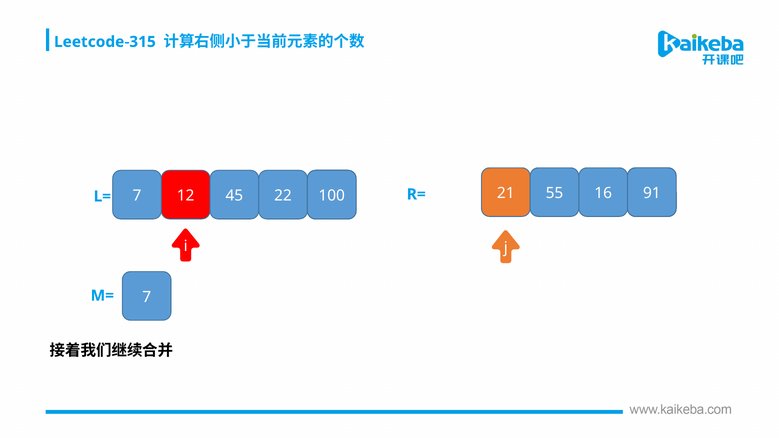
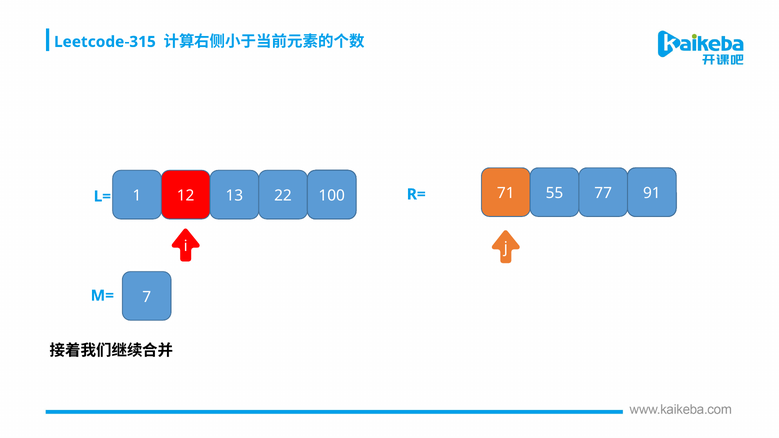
L= 7: 7 -> 1
45: 45 -> 13
21: 21 -> 71
16: 16 -> 77
